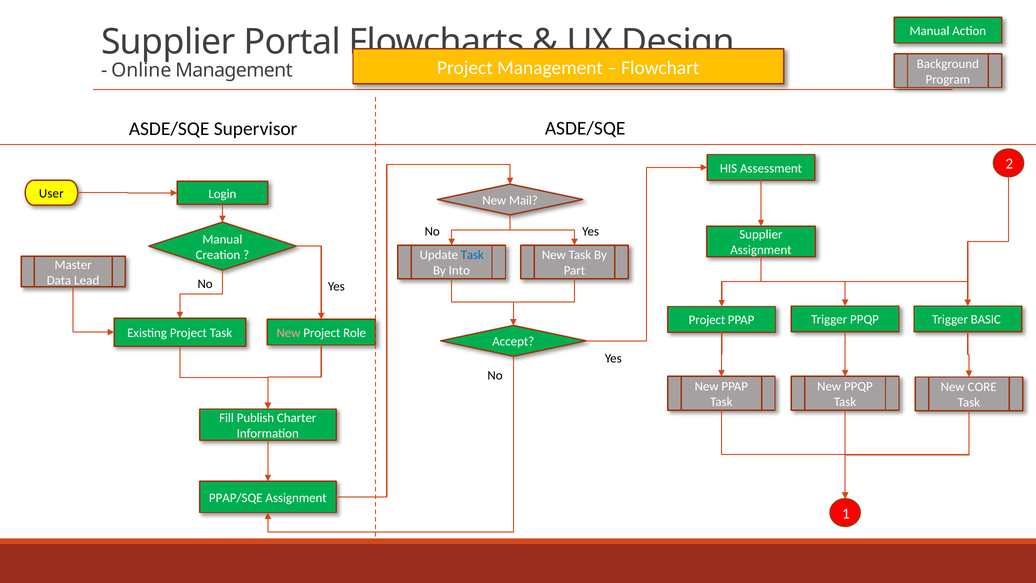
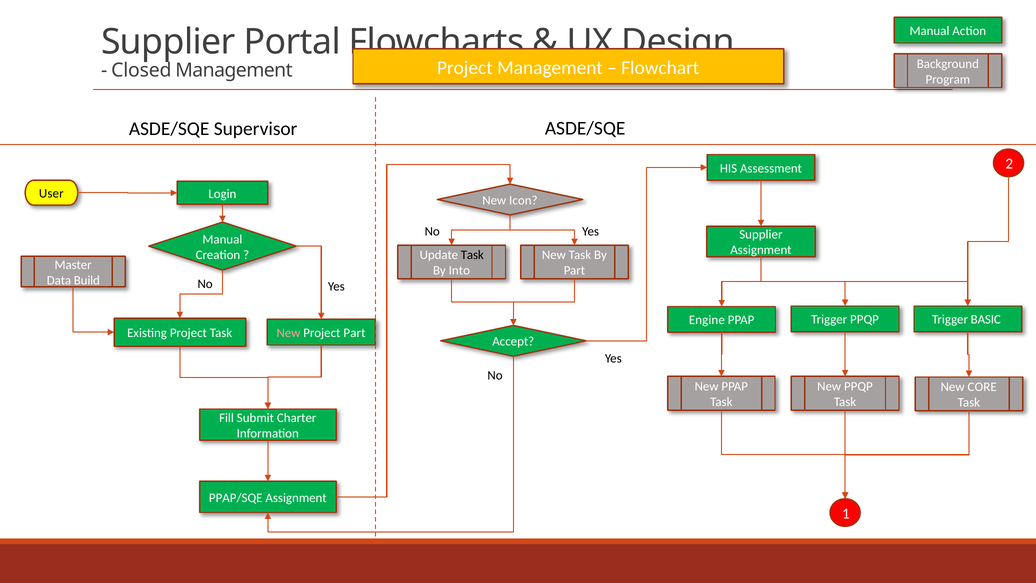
Online: Online -> Closed
Mail: Mail -> Icon
Task at (472, 255) colour: blue -> black
Lead: Lead -> Build
Project at (707, 320): Project -> Engine
Project Role: Role -> Part
Publish: Publish -> Submit
